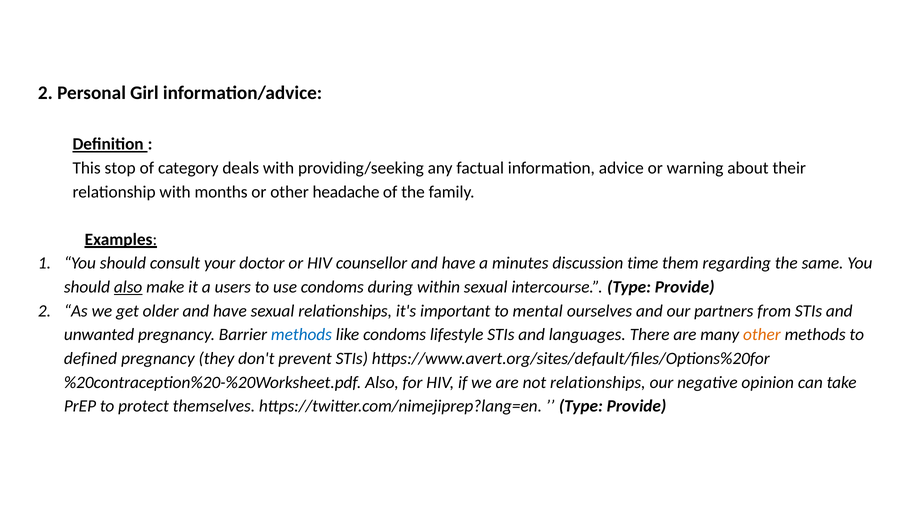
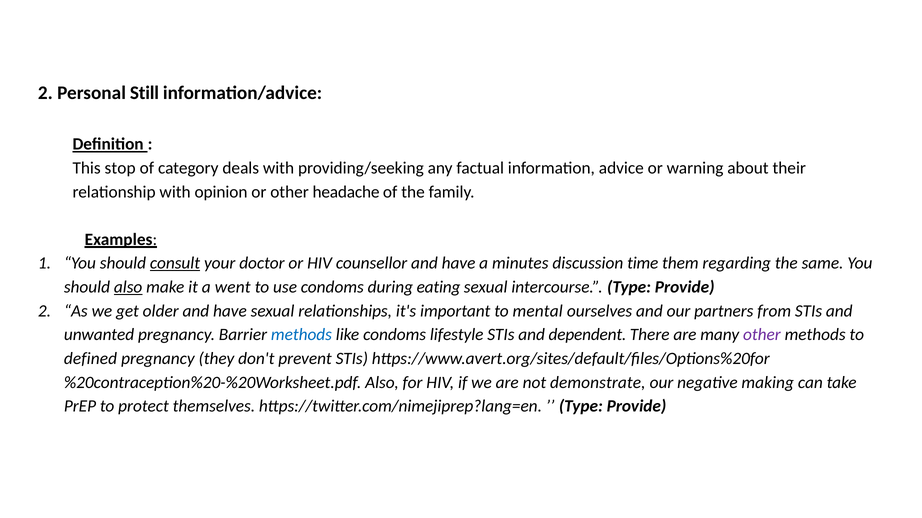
Girl: Girl -> Still
months: months -> opinion
consult underline: none -> present
users: users -> went
within: within -> eating
languages: languages -> dependent
other at (762, 335) colour: orange -> purple
not relationships: relationships -> demonstrate
opinion: opinion -> making
